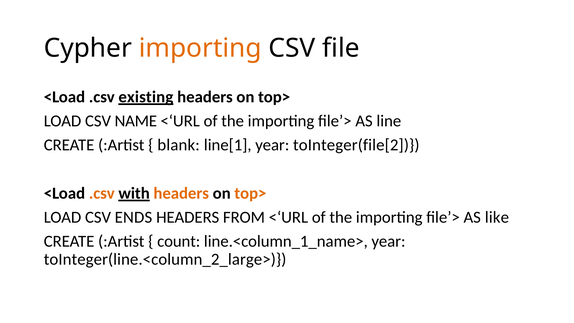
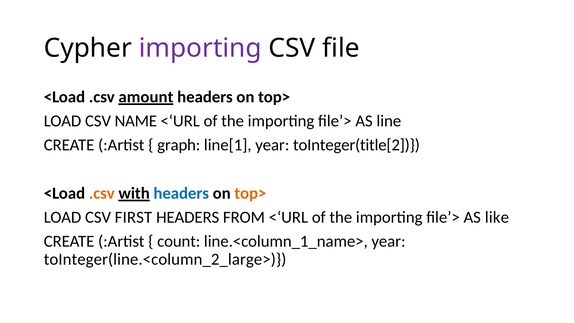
importing at (200, 48) colour: orange -> purple
existing: existing -> amount
blank: blank -> graph
toInteger(file[2: toInteger(file[2 -> toInteger(title[2
headers at (181, 193) colour: orange -> blue
ENDS: ENDS -> FIRST
